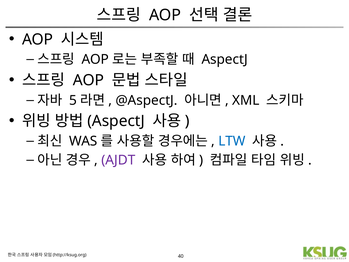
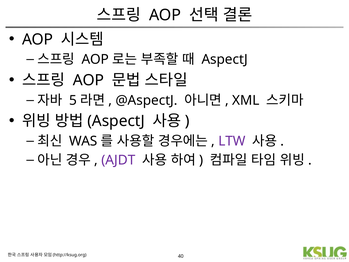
LTW colour: blue -> purple
